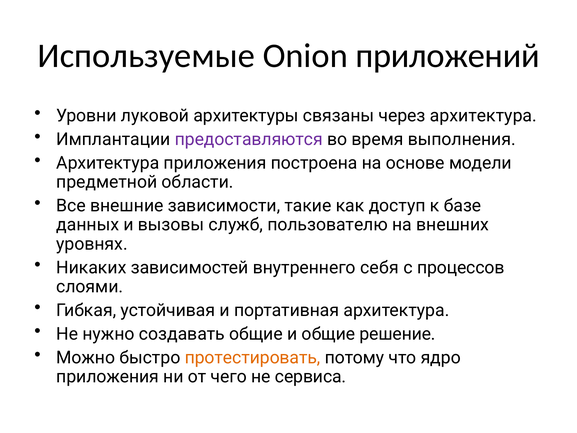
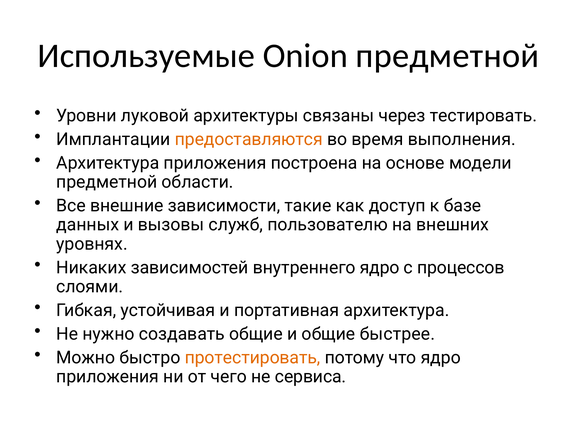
Onion приложений: приложений -> предметной
через архитектура: архитектура -> тестировать
предоставляются colour: purple -> orange
внутреннего себя: себя -> ядро
решение: решение -> быстрее
